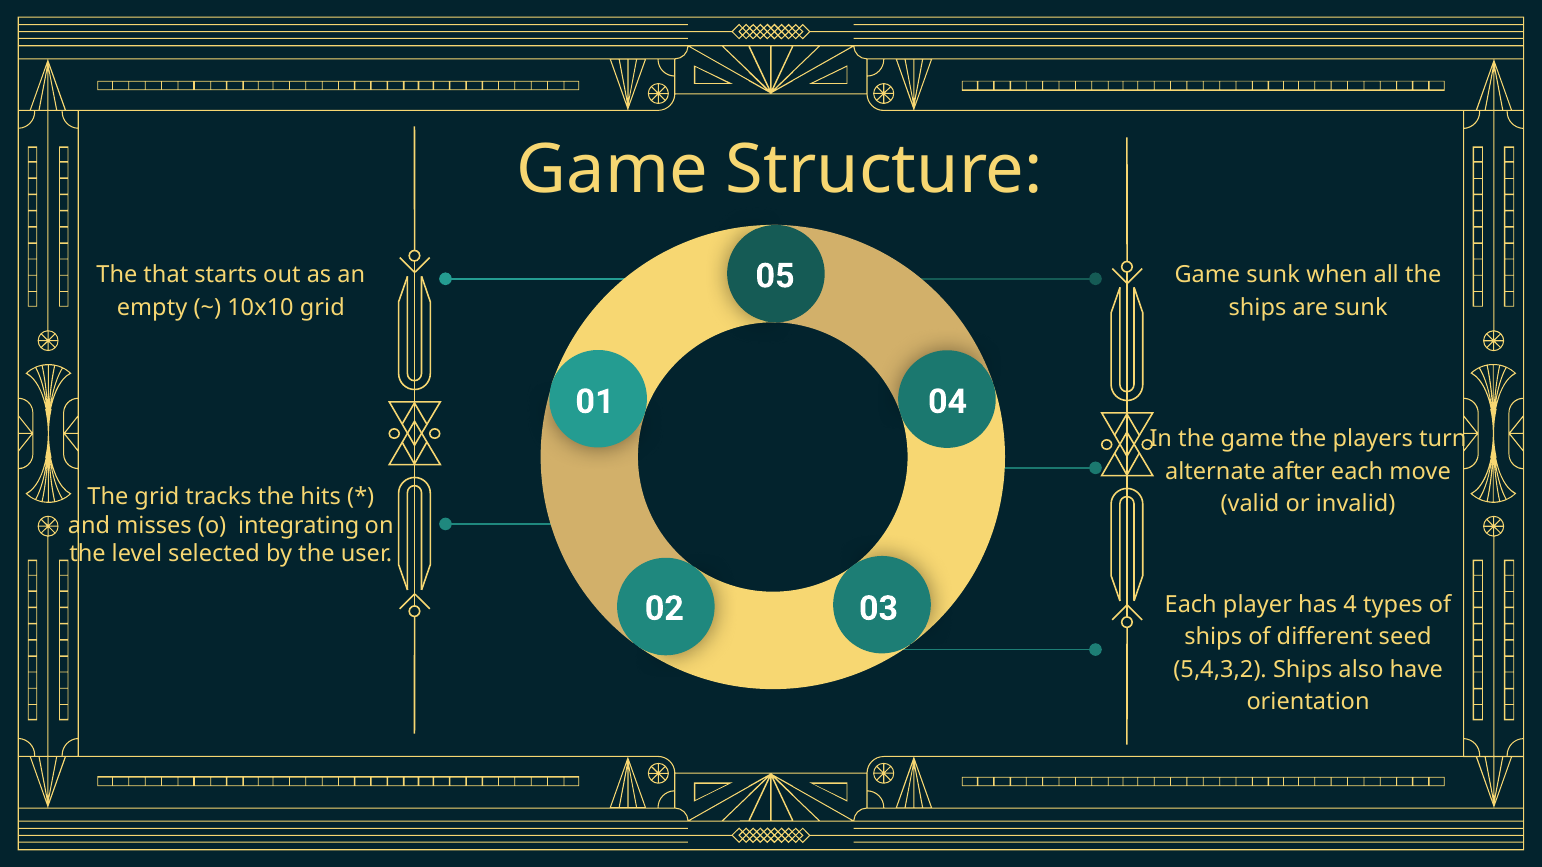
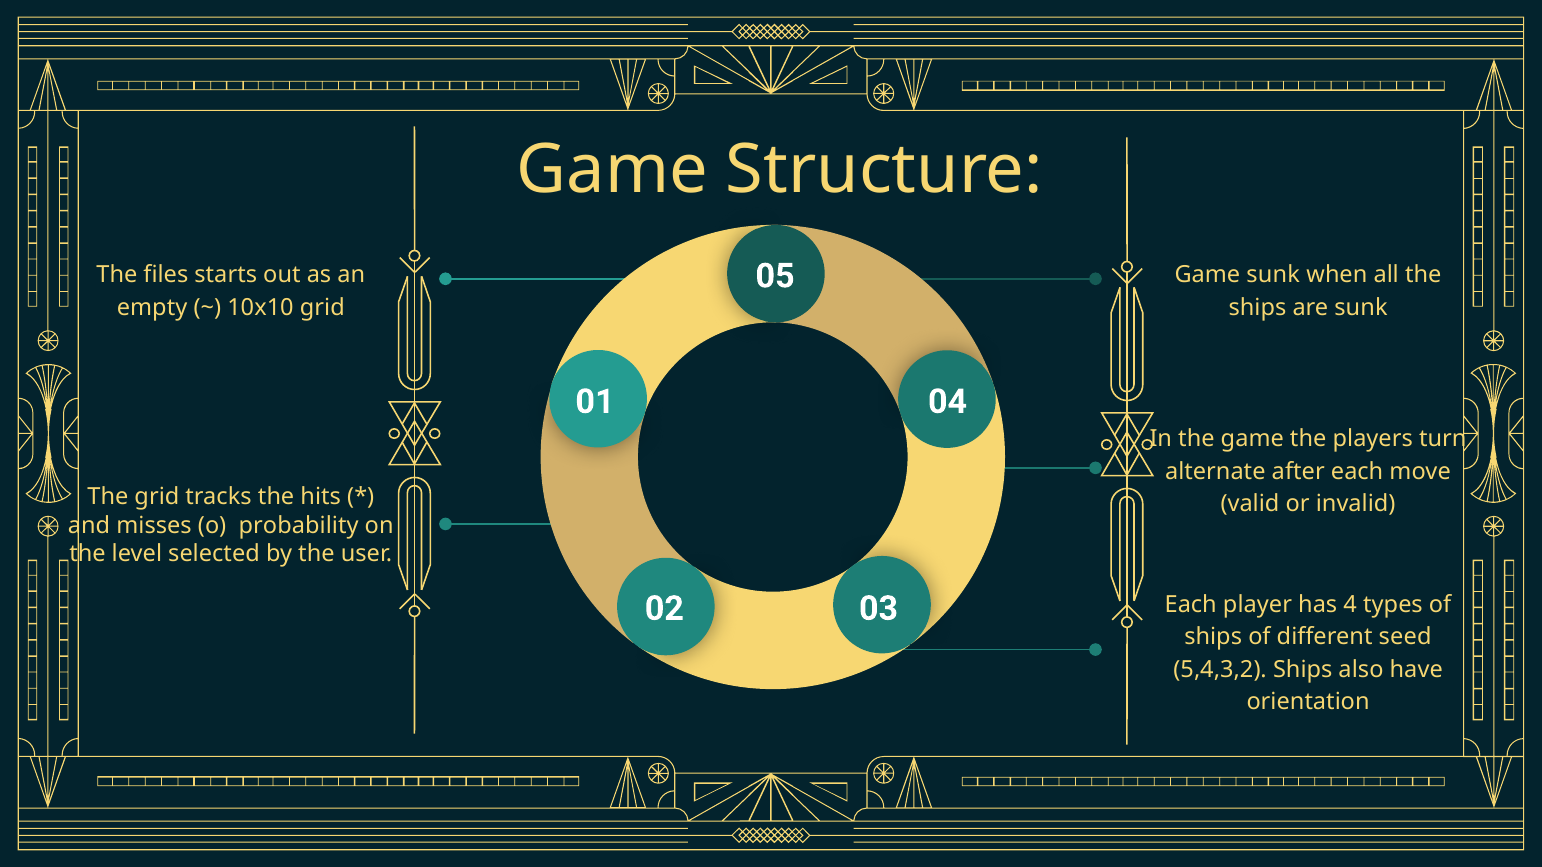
that: that -> files
integrating: integrating -> probability
